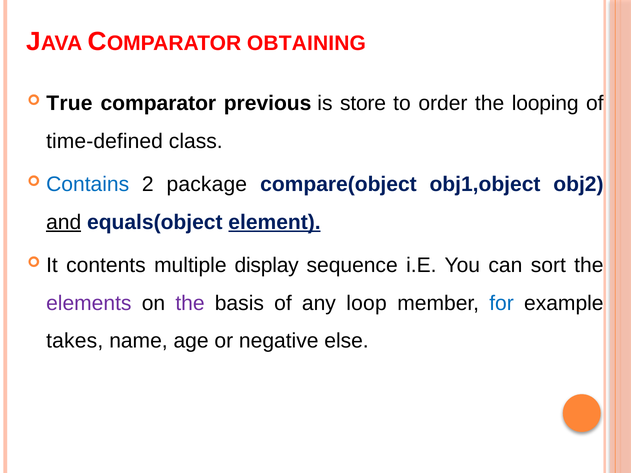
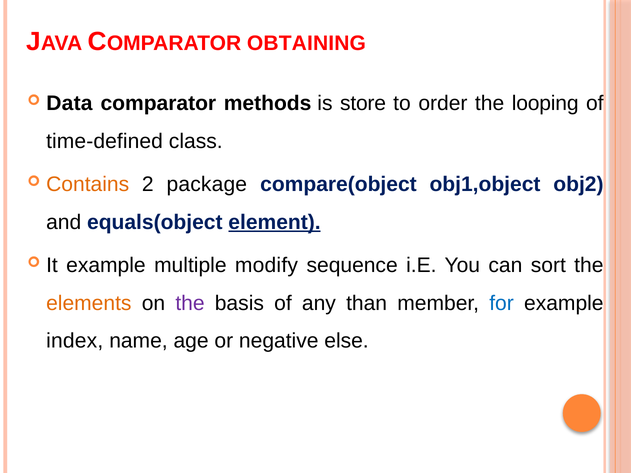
True: True -> Data
previous: previous -> methods
Contains colour: blue -> orange
and underline: present -> none
It contents: contents -> example
display: display -> modify
elements colour: purple -> orange
loop: loop -> than
takes: takes -> index
